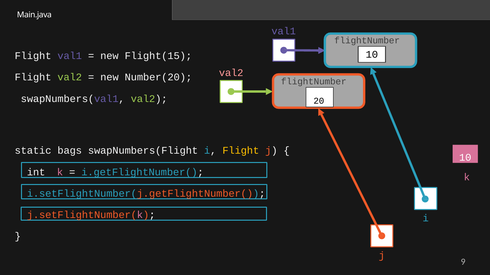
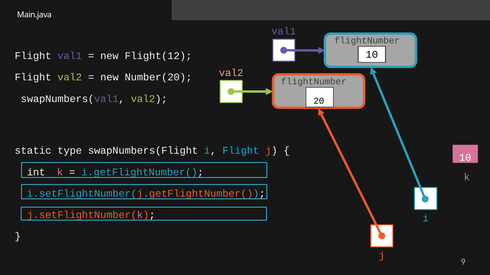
Flight(15: Flight(15 -> Flight(12
bags: bags -> type
Flight at (241, 151) colour: yellow -> light blue
